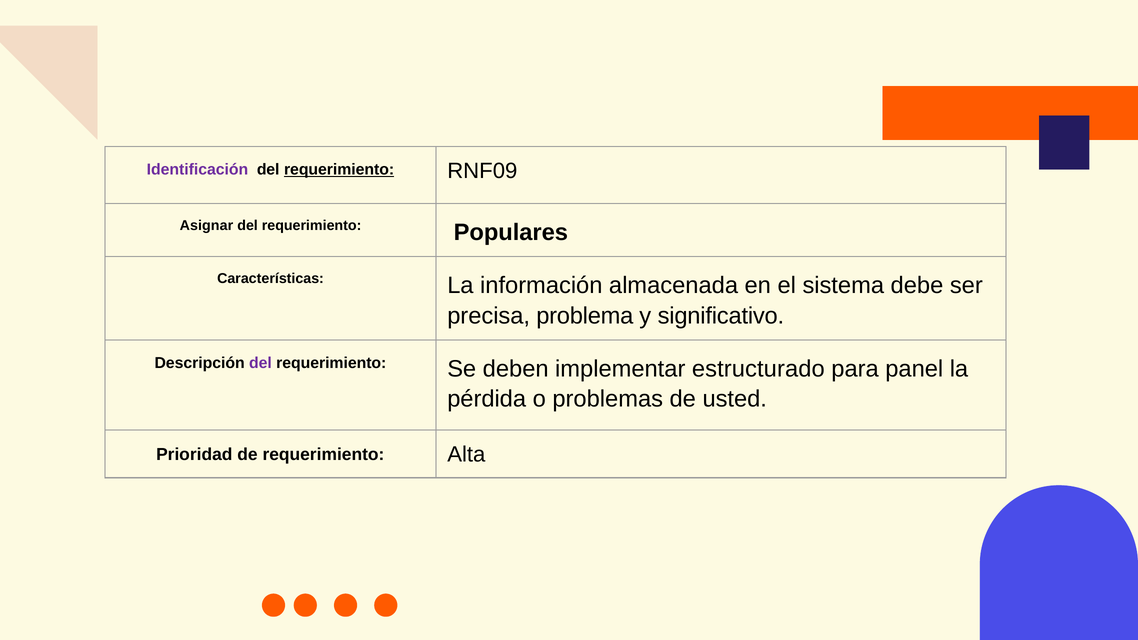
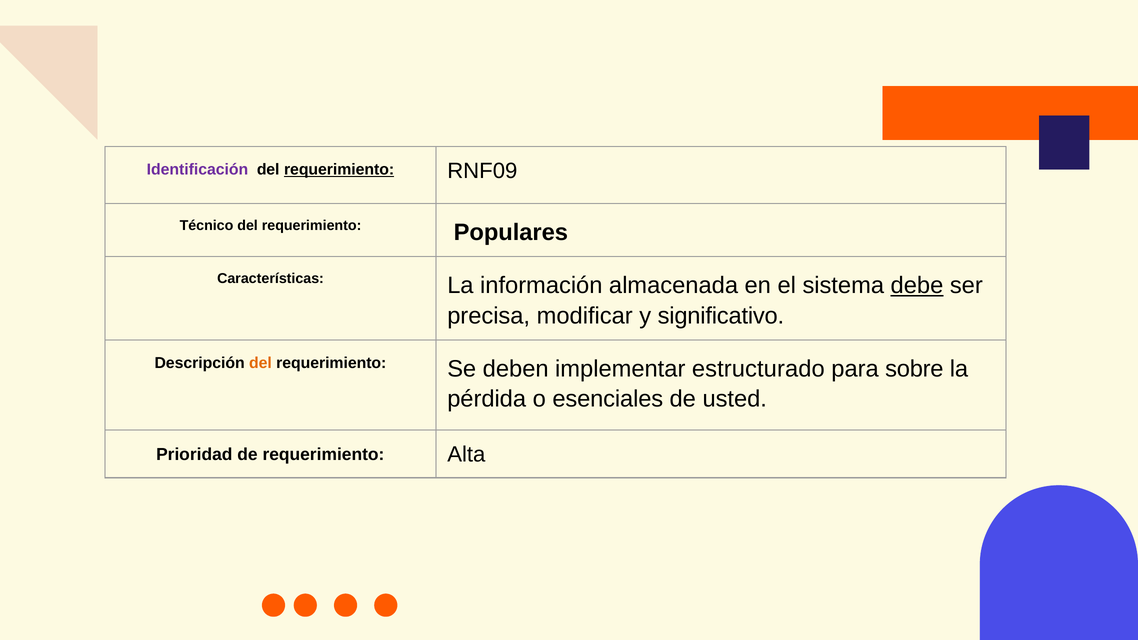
Asignar: Asignar -> Técnico
debe underline: none -> present
problema: problema -> modificar
del at (260, 363) colour: purple -> orange
panel: panel -> sobre
problemas: problemas -> esenciales
